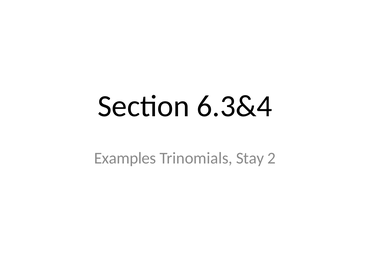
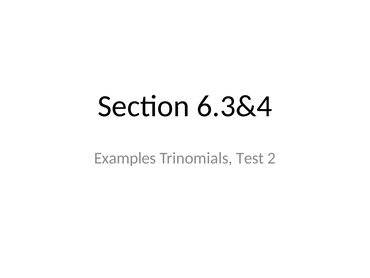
Stay: Stay -> Test
